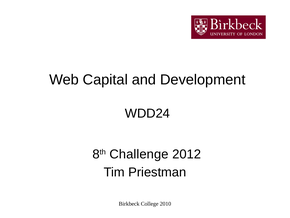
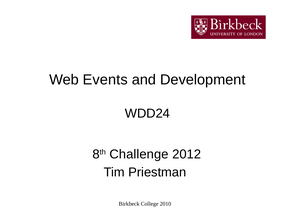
Capital: Capital -> Events
